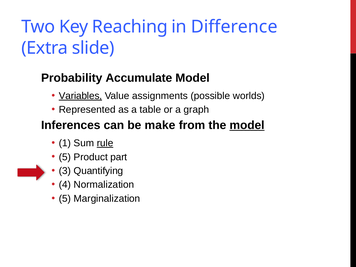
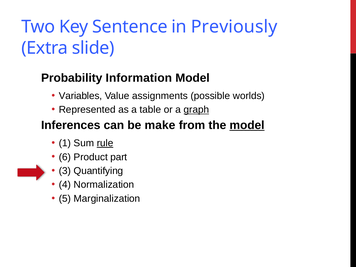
Reaching: Reaching -> Sentence
Difference: Difference -> Previously
Accumulate: Accumulate -> Information
Variables underline: present -> none
graph underline: none -> present
5 at (65, 157): 5 -> 6
